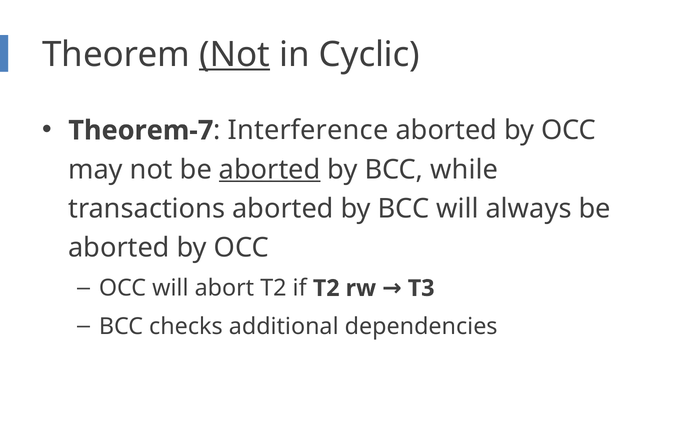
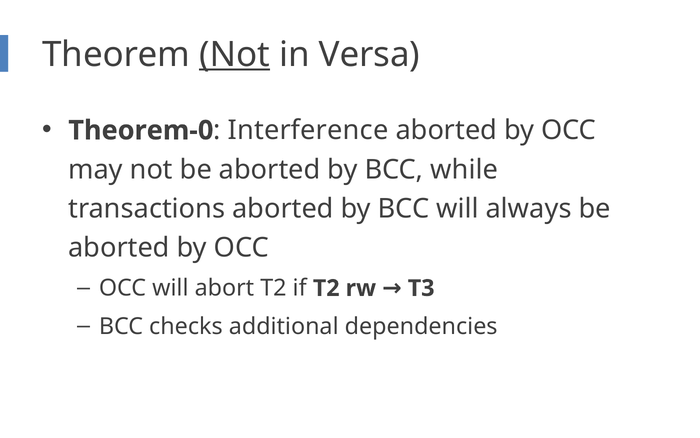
Cyclic: Cyclic -> Versa
Theorem-7: Theorem-7 -> Theorem-0
aborted at (270, 169) underline: present -> none
